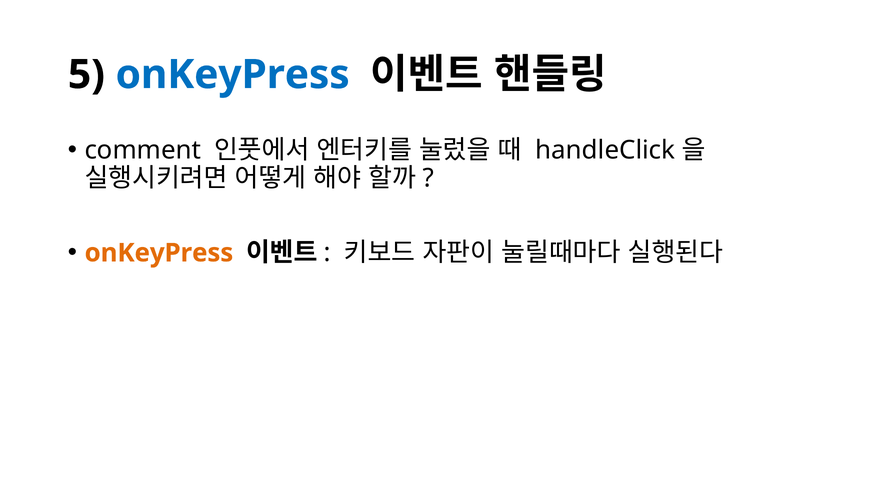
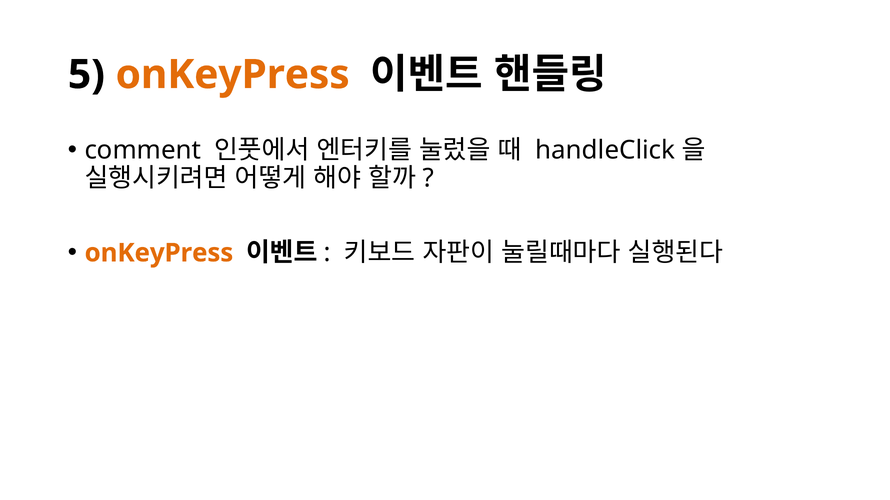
onKeyPress at (233, 75) colour: blue -> orange
